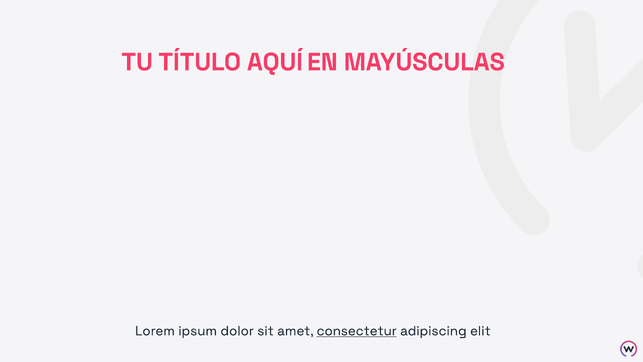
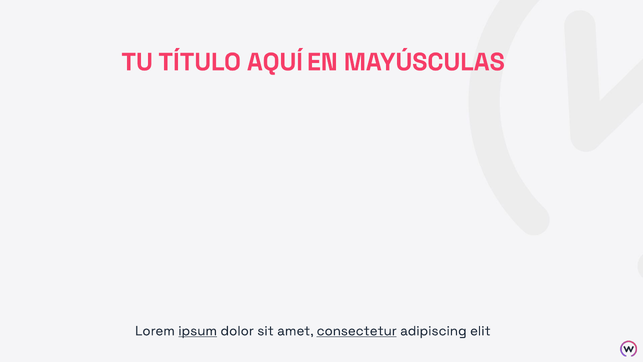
ipsum underline: none -> present
